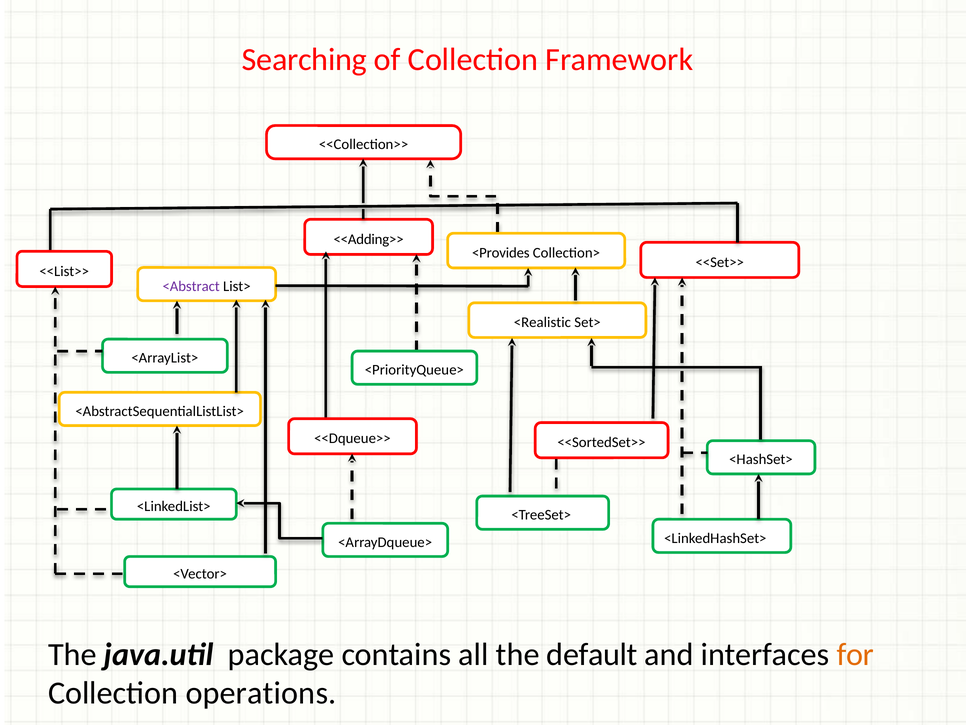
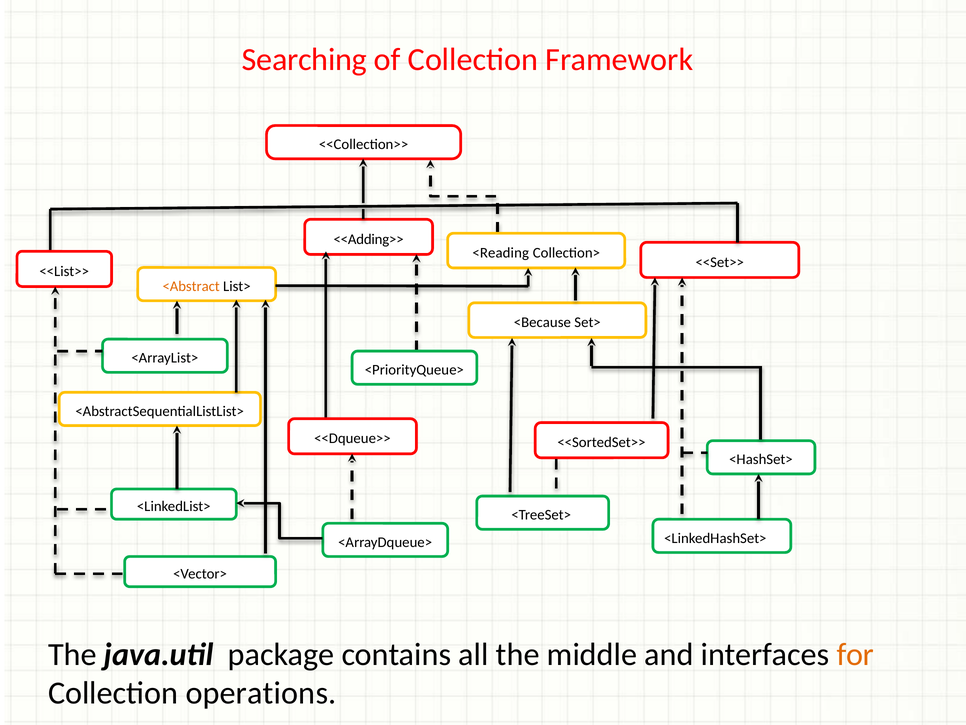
<Provides: <Provides -> <Reading
<Abstract colour: purple -> orange
<Realistic: <Realistic -> <Because
default: default -> middle
